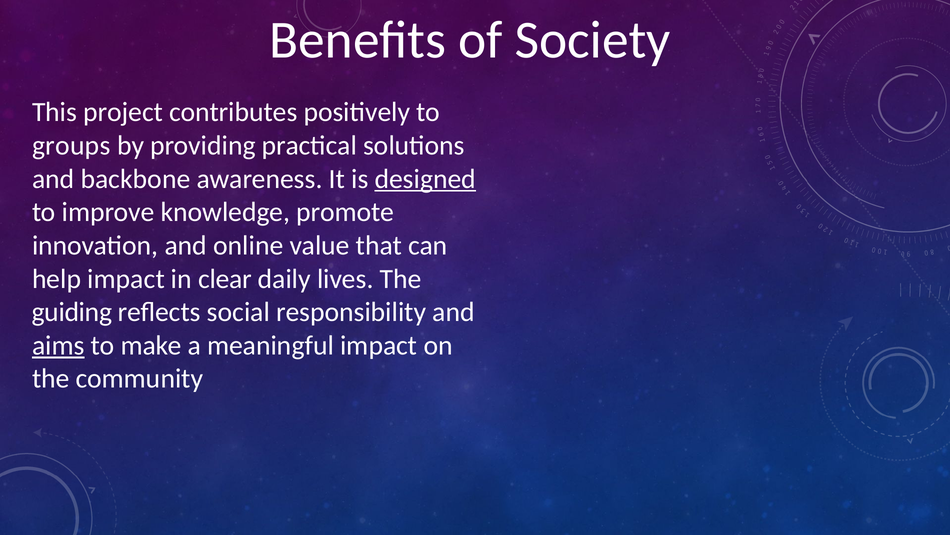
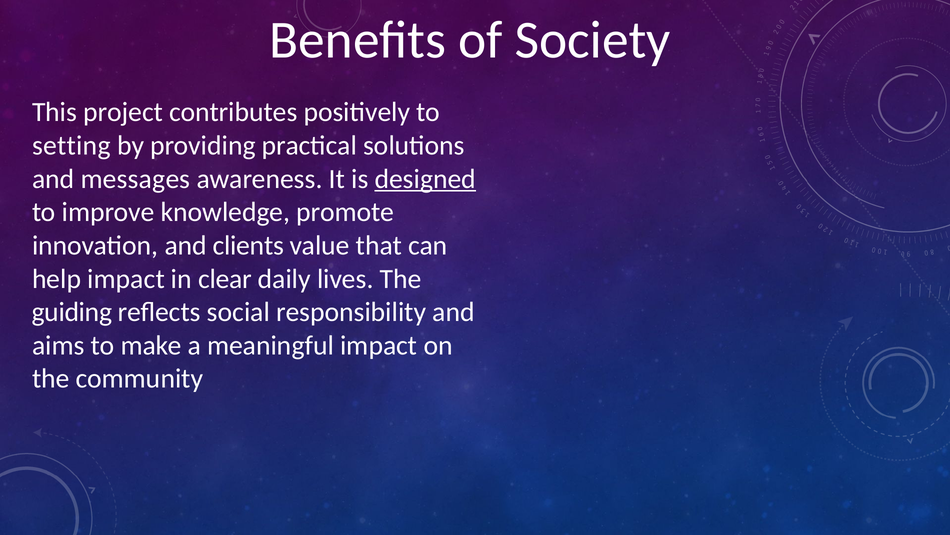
groups: groups -> setting
backbone: backbone -> messages
online: online -> clients
aims underline: present -> none
